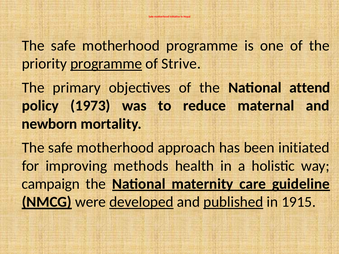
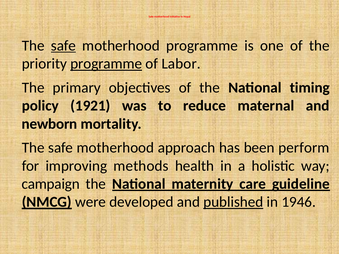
safe at (63, 46) underline: none -> present
Strive: Strive -> Labor
attend: attend -> timing
1973: 1973 -> 1921
initiated: initiated -> perform
developed underline: present -> none
1915: 1915 -> 1946
